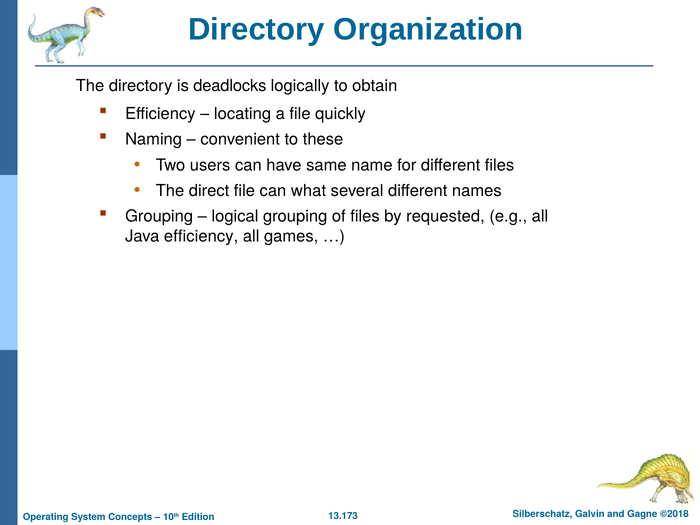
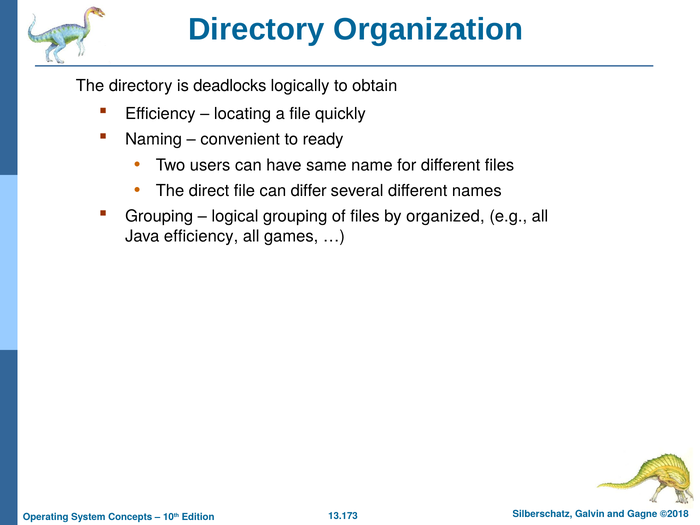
these: these -> ready
what: what -> differ
requested: requested -> organized
